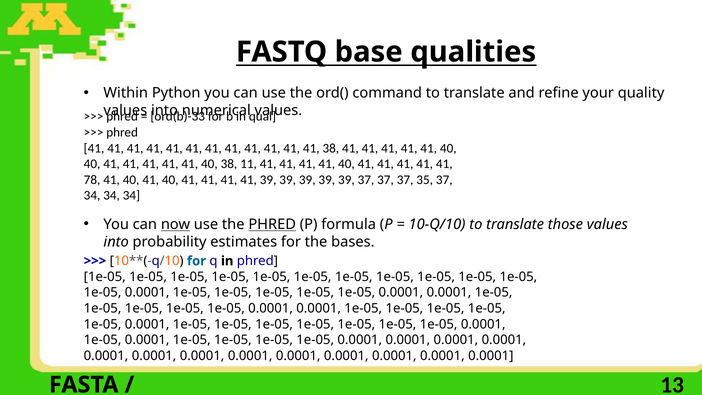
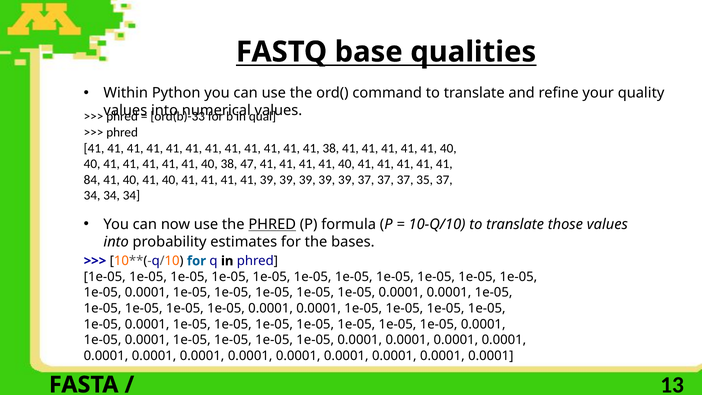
11: 11 -> 47
78: 78 -> 84
now underline: present -> none
